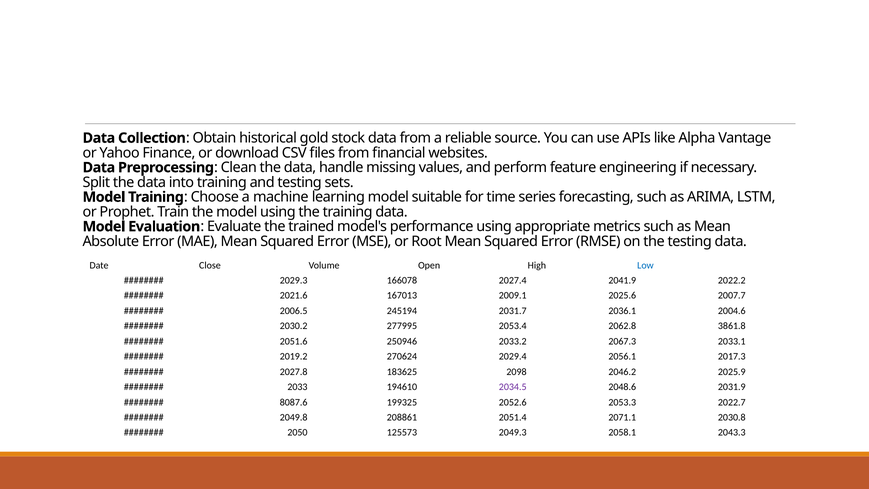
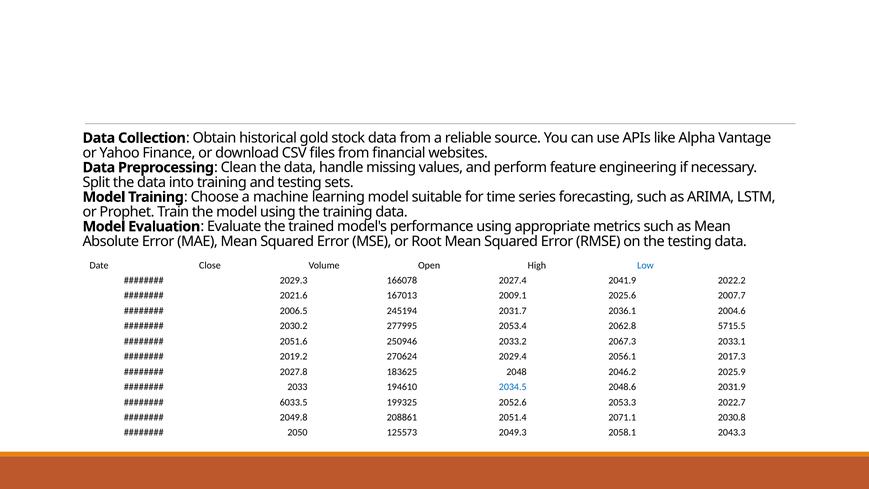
3861.8: 3861.8 -> 5715.5
2098: 2098 -> 2048
2034.5 colour: purple -> blue
8087.6: 8087.6 -> 6033.5
